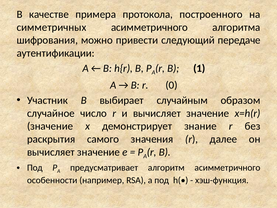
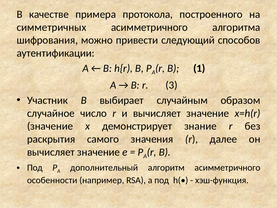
передаче: передаче -> способов
0: 0 -> 3
предусматривает: предусматривает -> дополнительный
